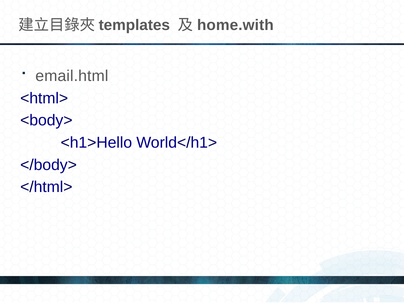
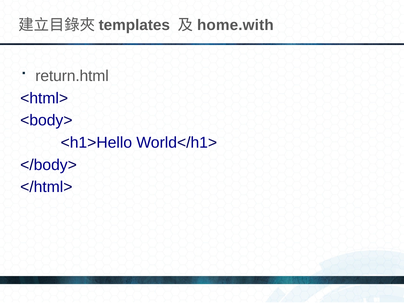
email.html: email.html -> return.html
